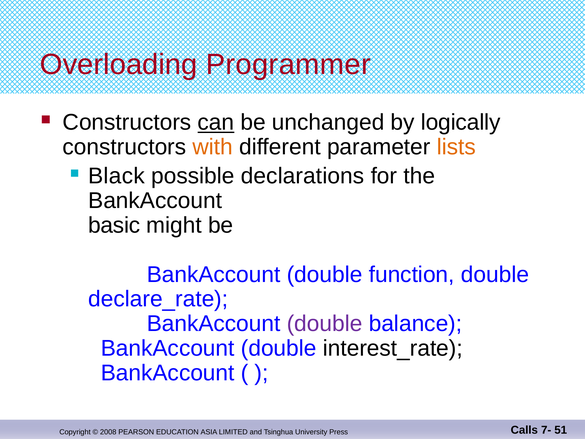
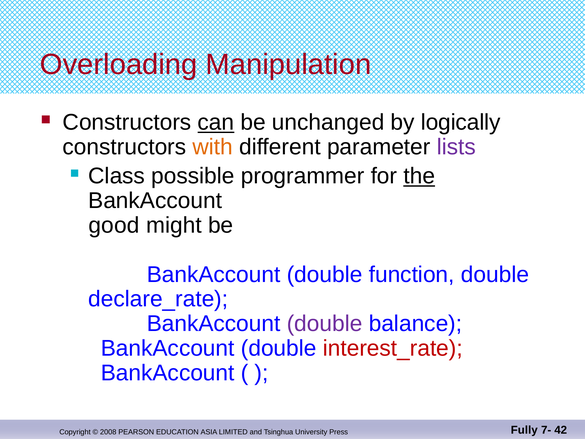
Programmer: Programmer -> Manipulation
lists colour: orange -> purple
Black: Black -> Class
declarations: declarations -> programmer
the underline: none -> present
basic: basic -> good
interest_rate colour: black -> red
Calls: Calls -> Fully
51: 51 -> 42
